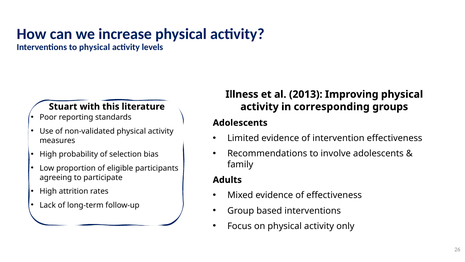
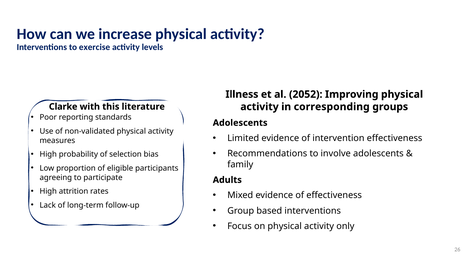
to physical: physical -> exercise
2013: 2013 -> 2052
Stuart: Stuart -> Clarke
